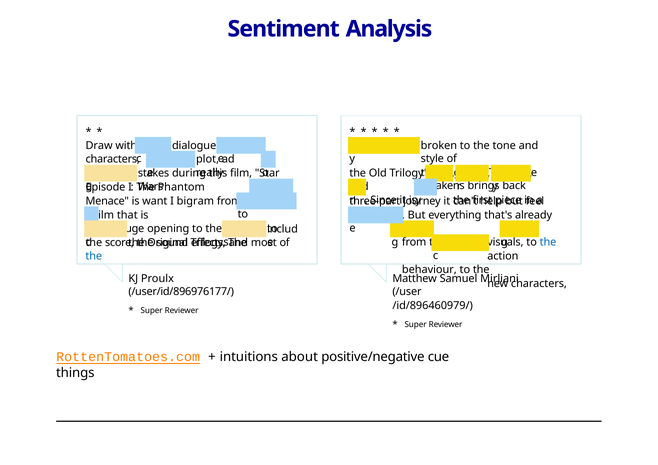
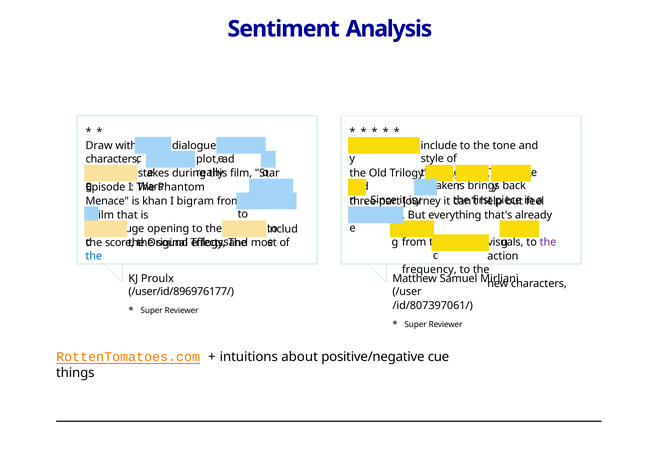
broken: broken -> include
want: want -> khan
the at (548, 242) colour: blue -> purple
behaviour: behaviour -> frequency
/id/896460979/: /id/896460979/ -> /id/807397061/
